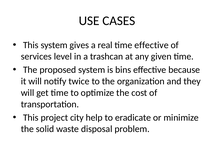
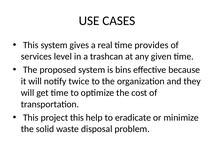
time effective: effective -> provides
project city: city -> this
